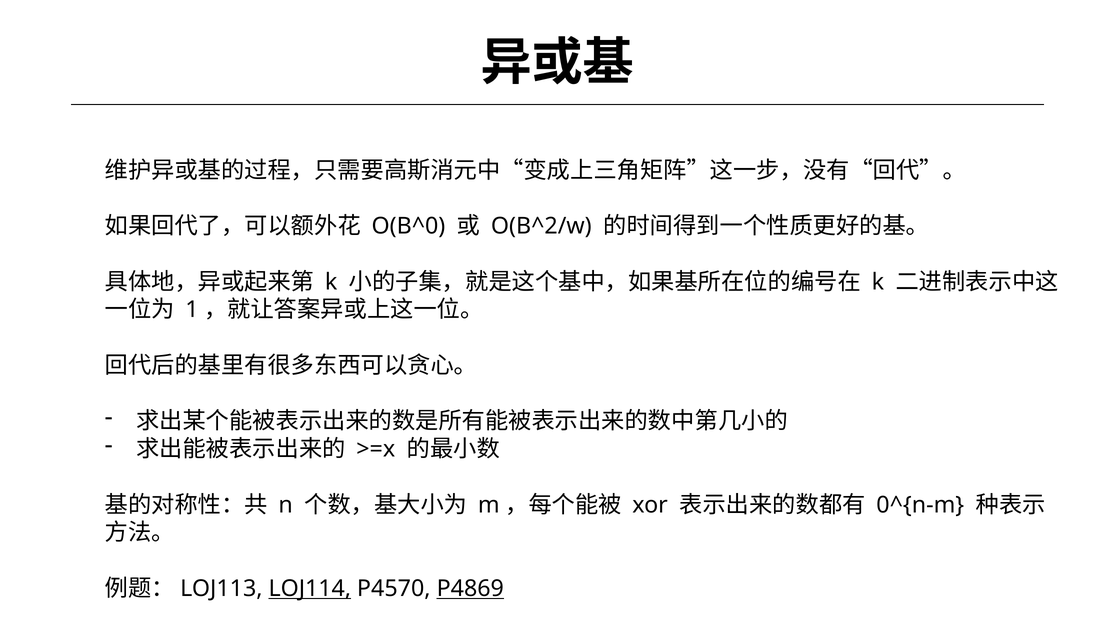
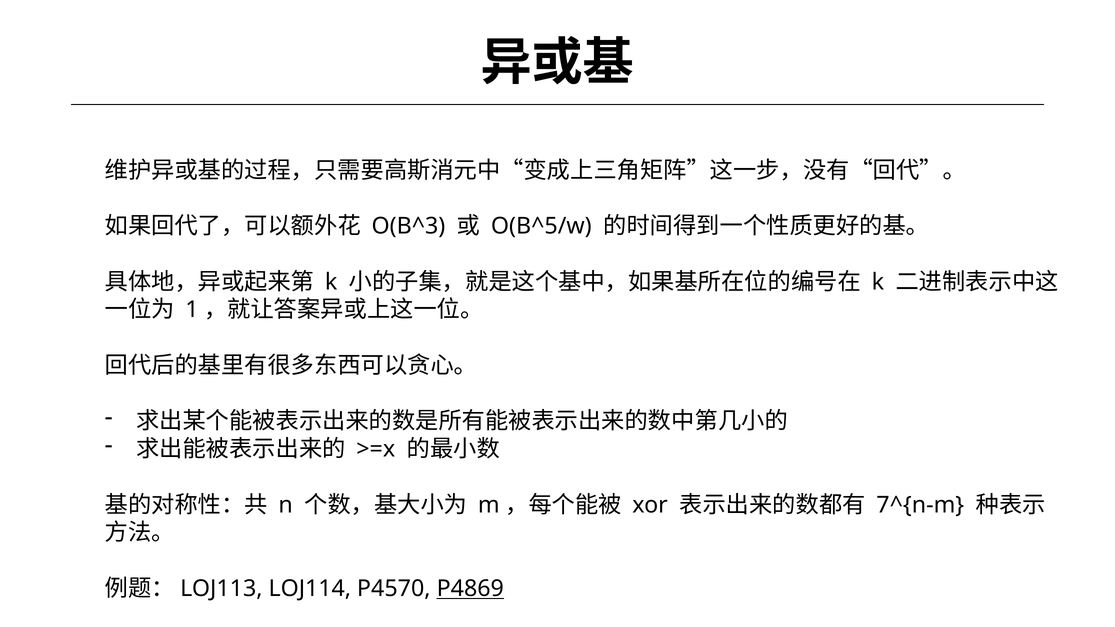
O(B^0: O(B^0 -> O(B^3
O(B^2/w: O(B^2/w -> O(B^5/w
0^{n-m: 0^{n-m -> 7^{n-m
LOJ114 underline: present -> none
